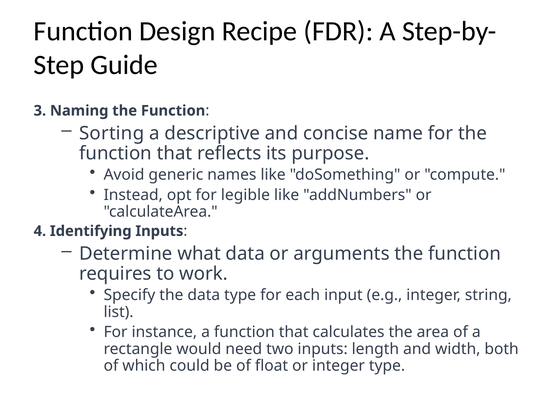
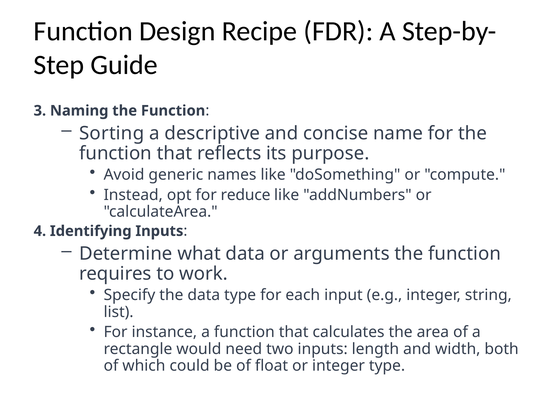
legible: legible -> reduce
